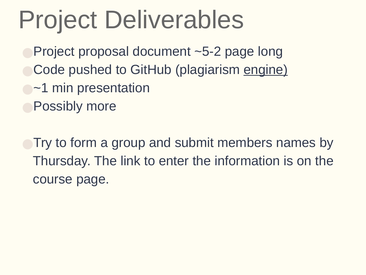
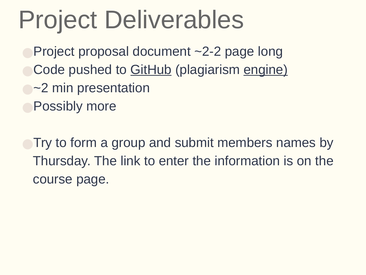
~5-2: ~5-2 -> ~2-2
GitHub underline: none -> present
~1: ~1 -> ~2
